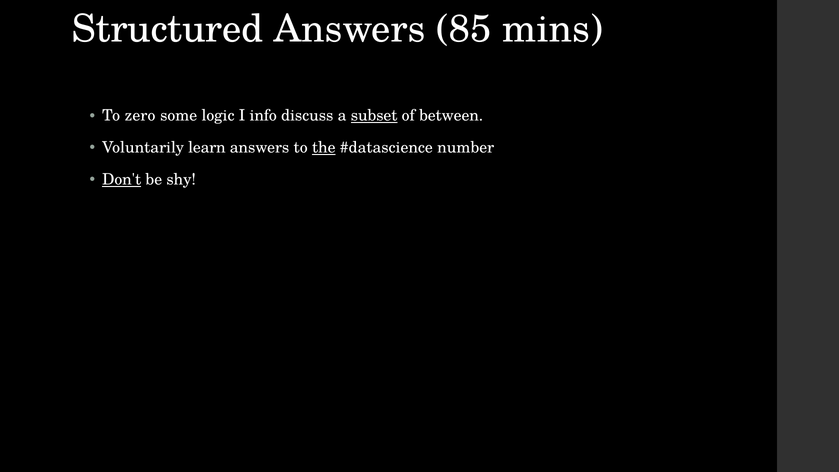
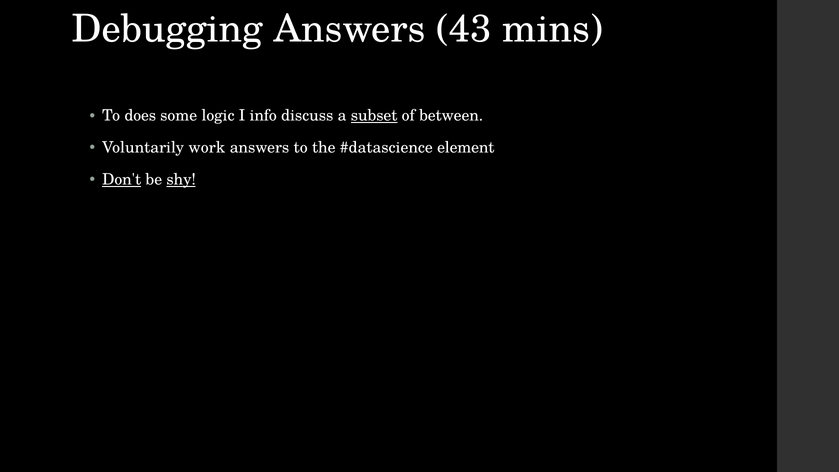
Structured: Structured -> Debugging
85: 85 -> 43
zero: zero -> does
learn: learn -> work
the underline: present -> none
number: number -> element
shy underline: none -> present
